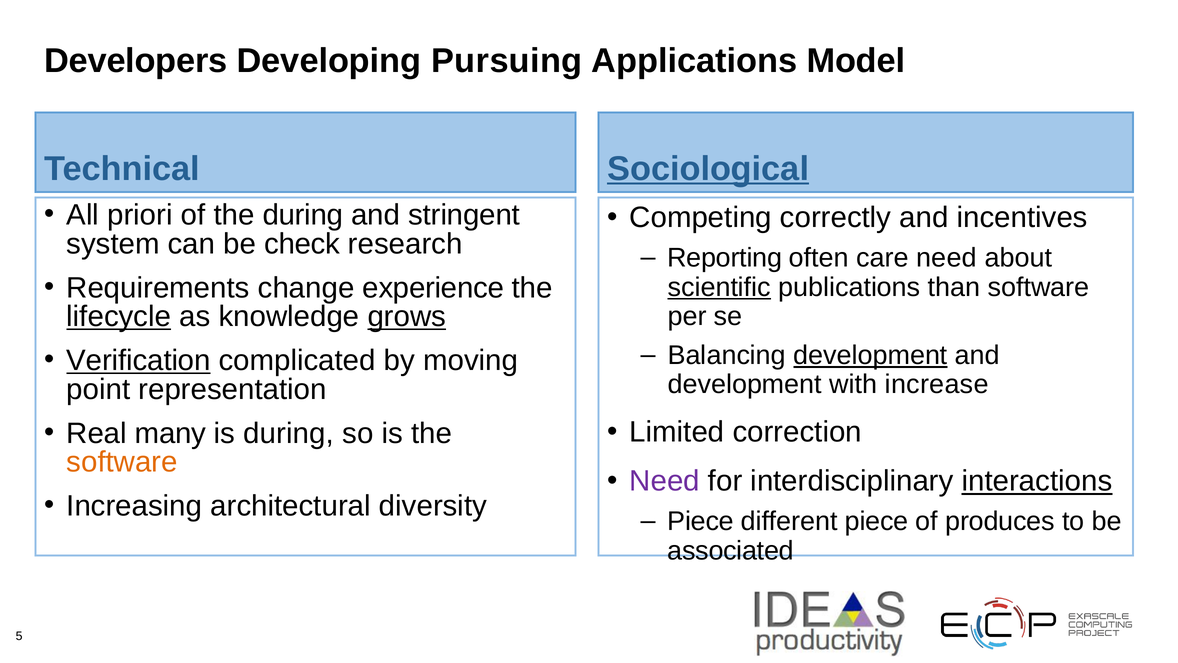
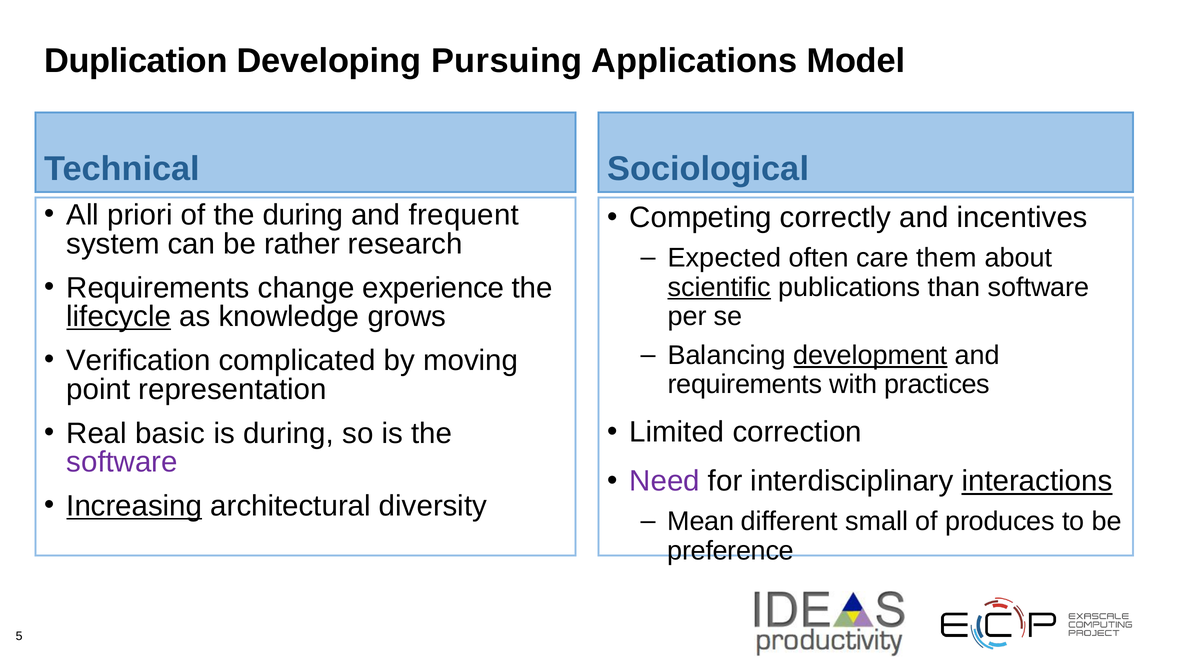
Developers: Developers -> Duplication
Sociological underline: present -> none
stringent: stringent -> frequent
check: check -> rather
Reporting: Reporting -> Expected
care need: need -> them
grows underline: present -> none
Verification underline: present -> none
development at (745, 384): development -> requirements
increase: increase -> practices
many: many -> basic
software at (122, 462) colour: orange -> purple
Increasing underline: none -> present
Piece at (701, 521): Piece -> Mean
different piece: piece -> small
associated: associated -> preference
